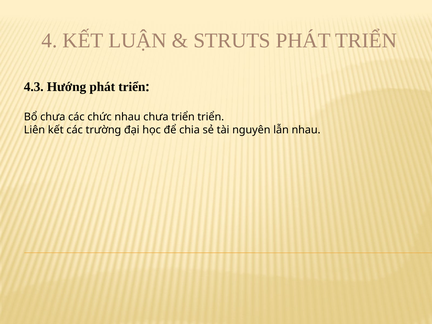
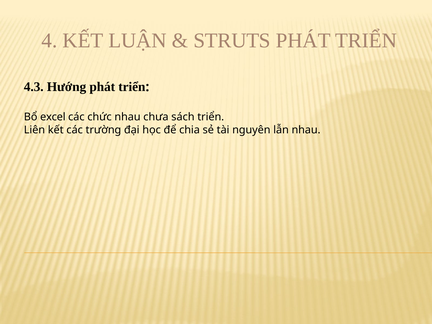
Bổ chưa: chưa -> excel
chưa triển: triển -> sách
